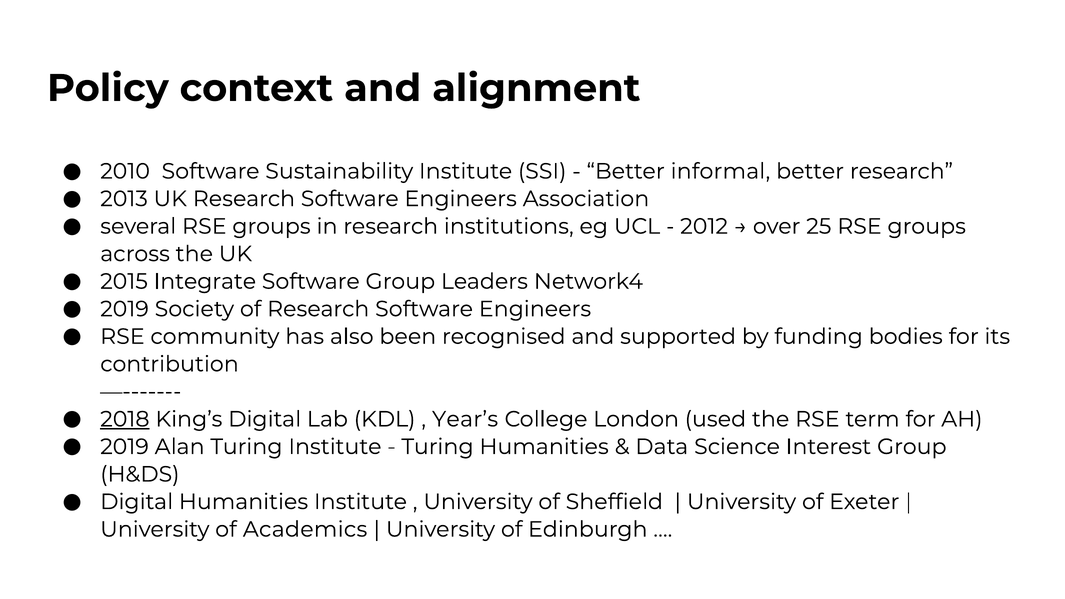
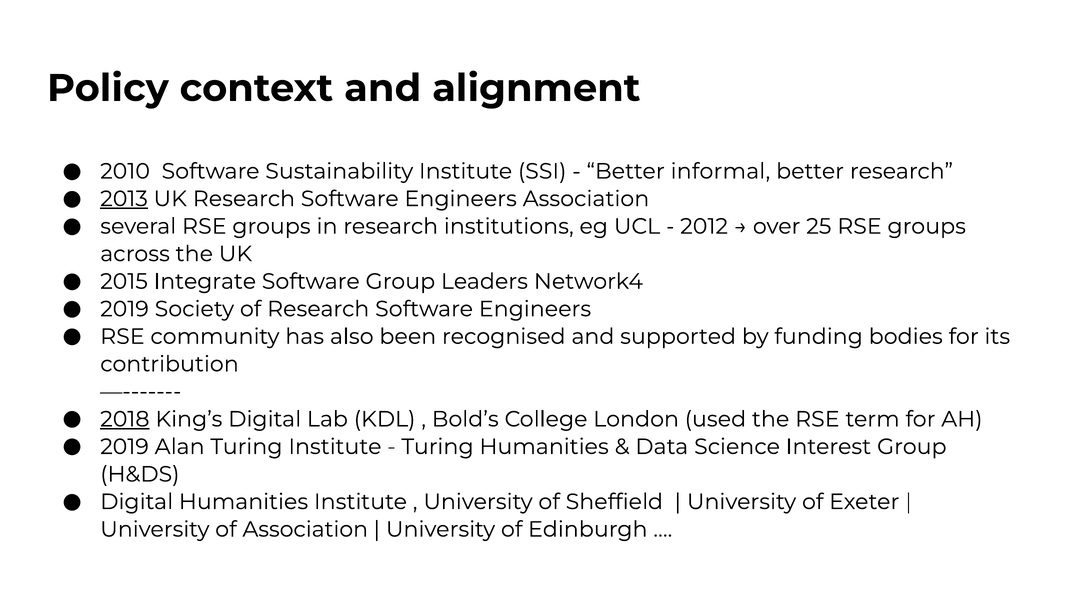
2013 underline: none -> present
Year’s: Year’s -> Bold’s
of Academics: Academics -> Association
